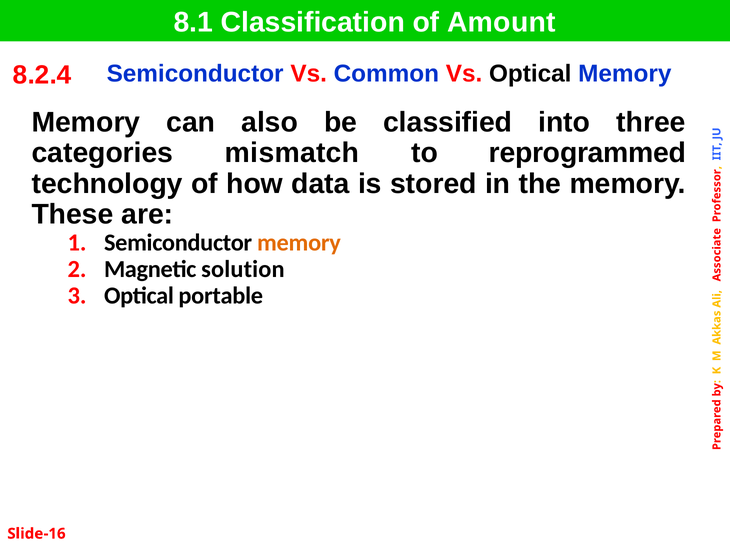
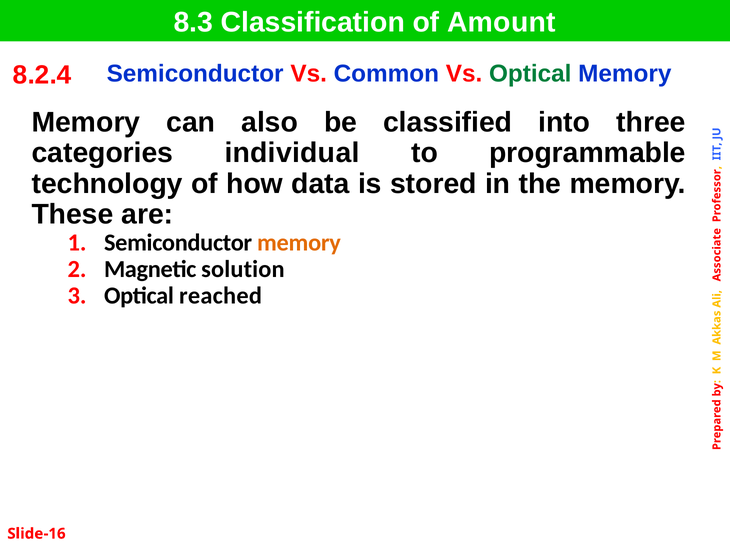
8.1: 8.1 -> 8.3
Optical at (530, 74) colour: black -> green
mismatch: mismatch -> individual
reprogrammed: reprogrammed -> programmable
portable: portable -> reached
